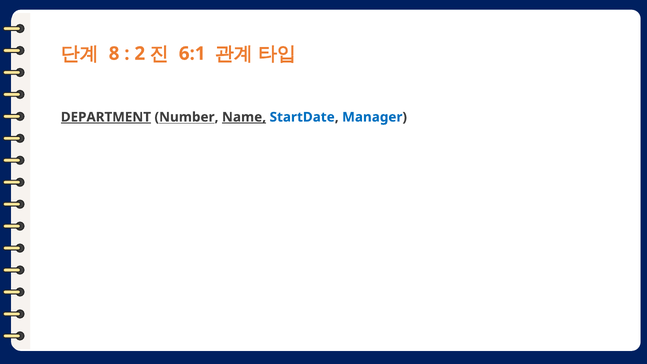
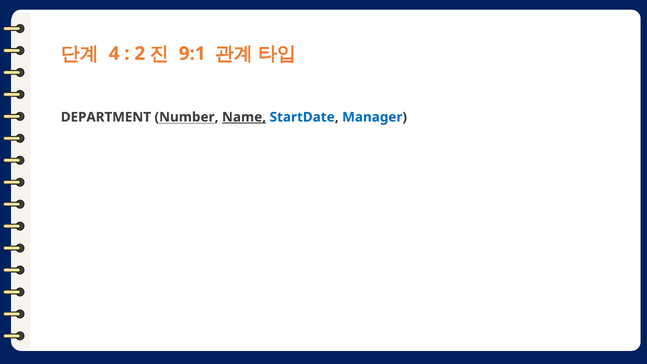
8: 8 -> 4
6:1: 6:1 -> 9:1
DEPARTMENT underline: present -> none
